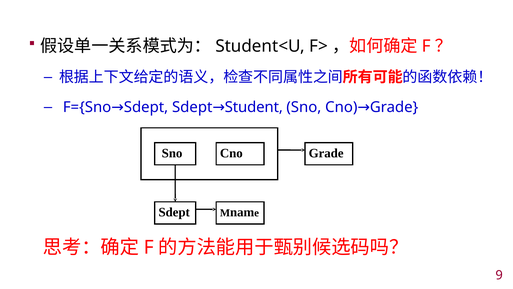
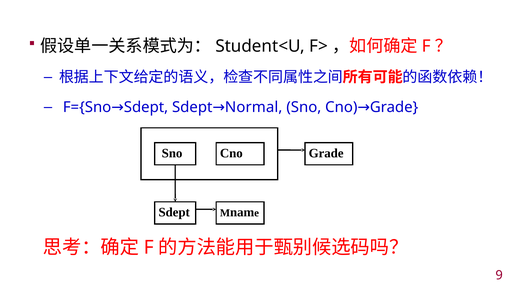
Student: Student -> Normal
